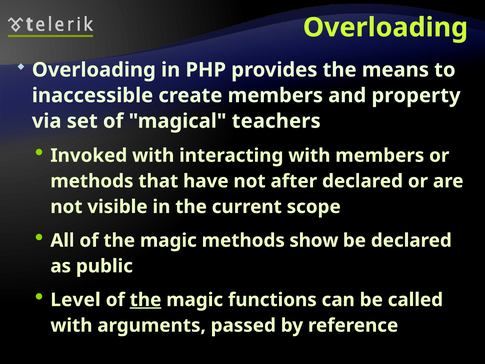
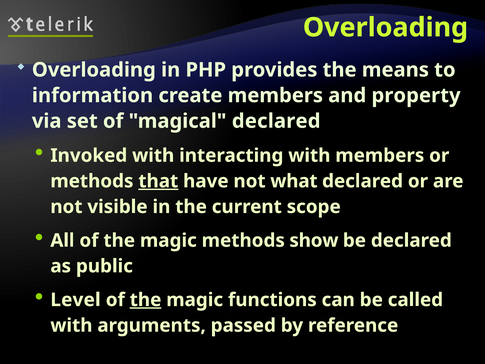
inaccessible: inaccessible -> information
magical teachers: teachers -> declared
that underline: none -> present
after: after -> what
